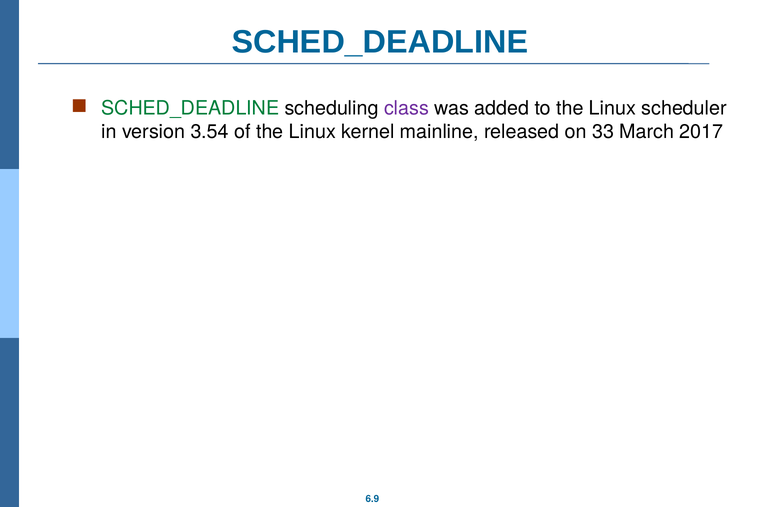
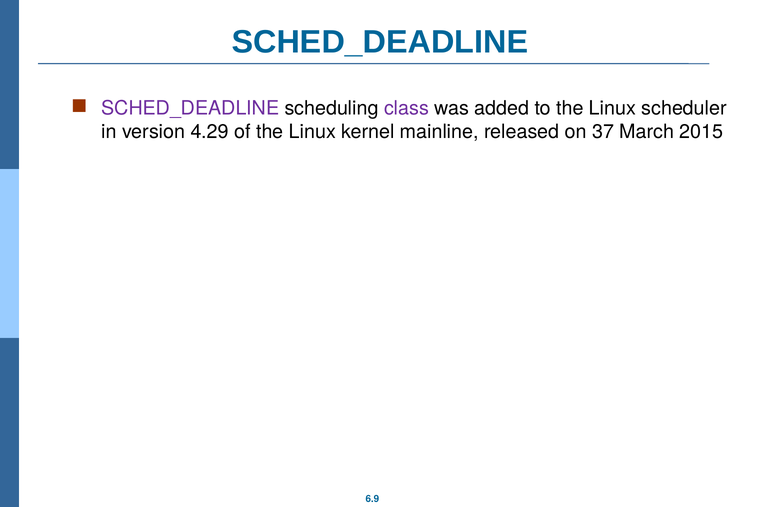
SCHED_DEADLINE at (190, 108) colour: green -> purple
3.54: 3.54 -> 4.29
33: 33 -> 37
2017: 2017 -> 2015
